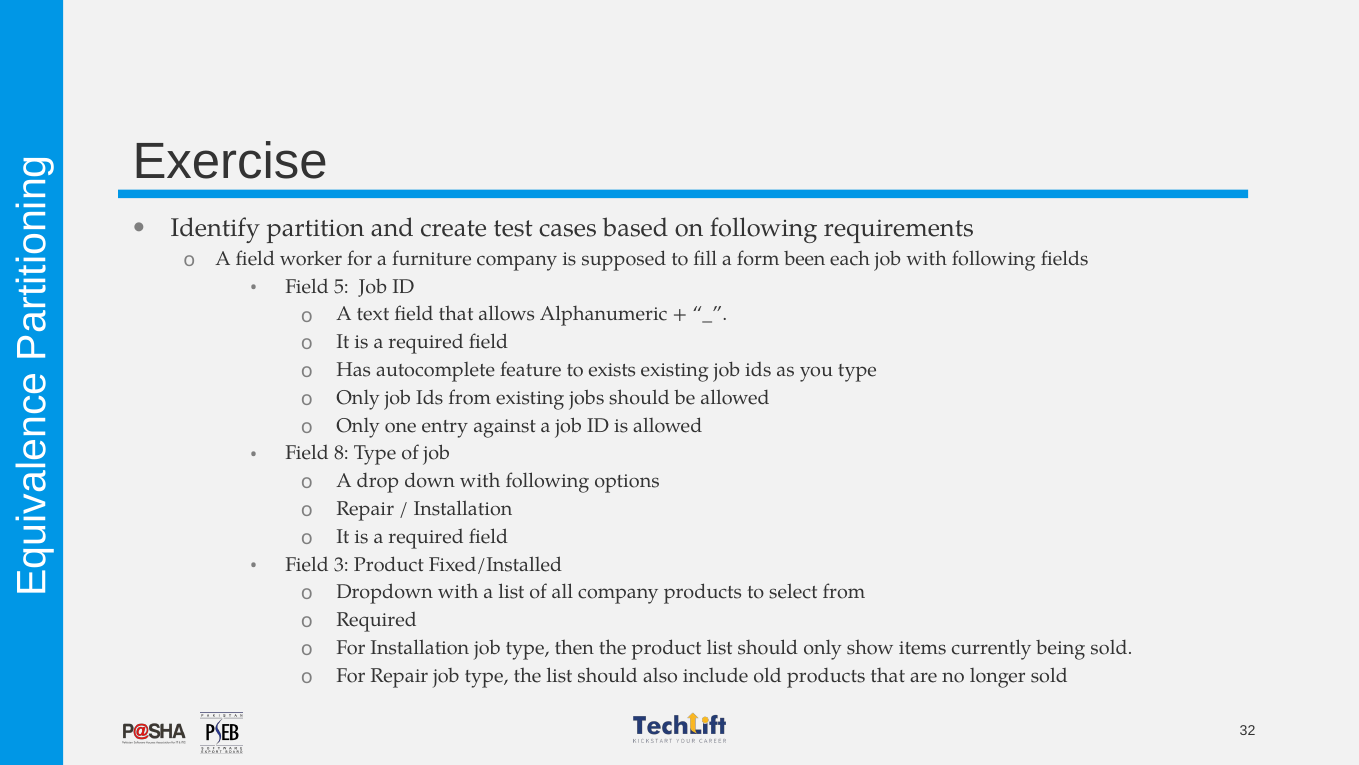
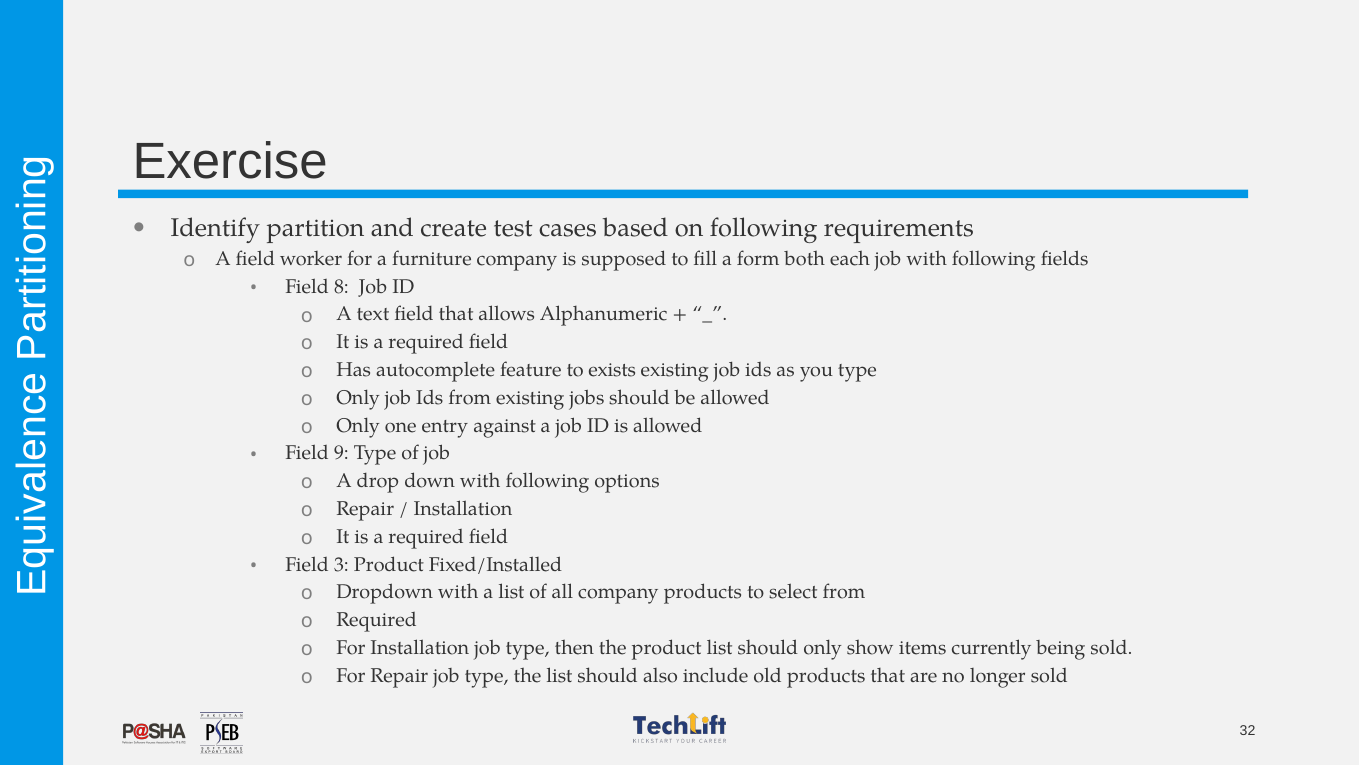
been: been -> both
5: 5 -> 8
8: 8 -> 9
